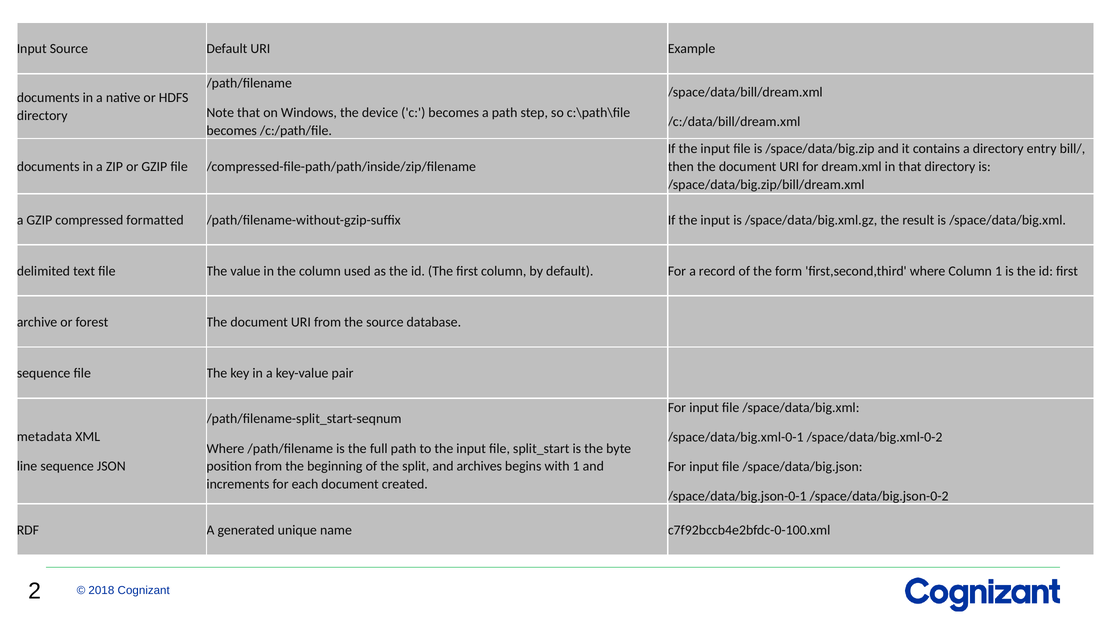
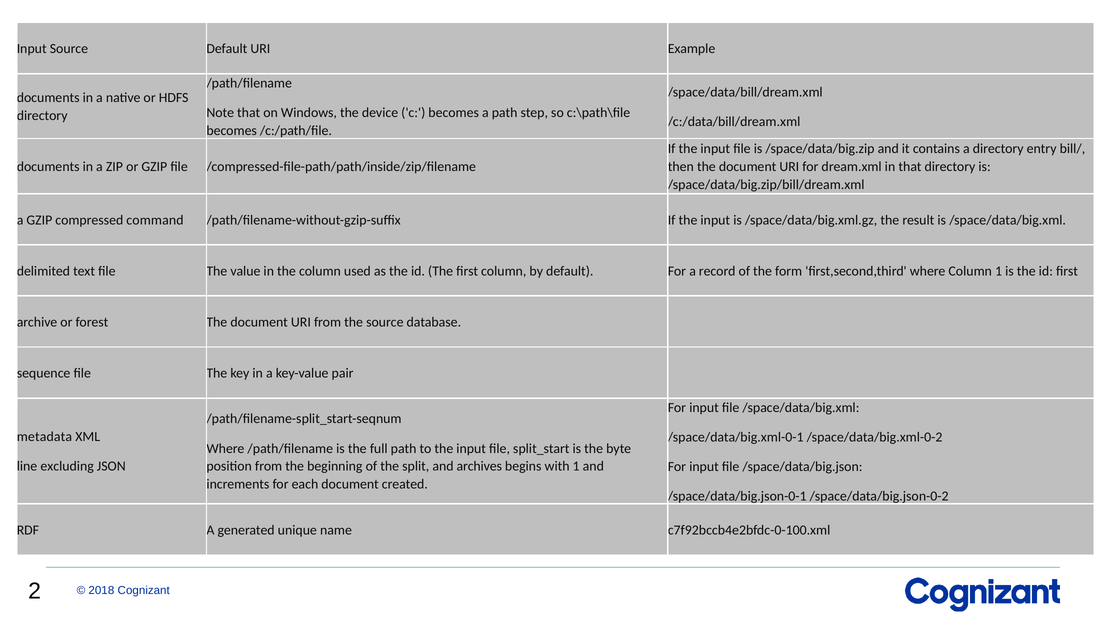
formatted: formatted -> command
line sequence: sequence -> excluding
